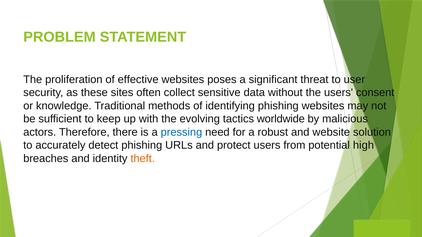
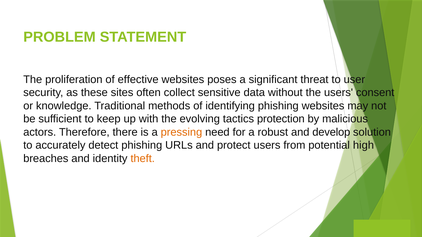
worldwide: worldwide -> protection
pressing colour: blue -> orange
website: website -> develop
